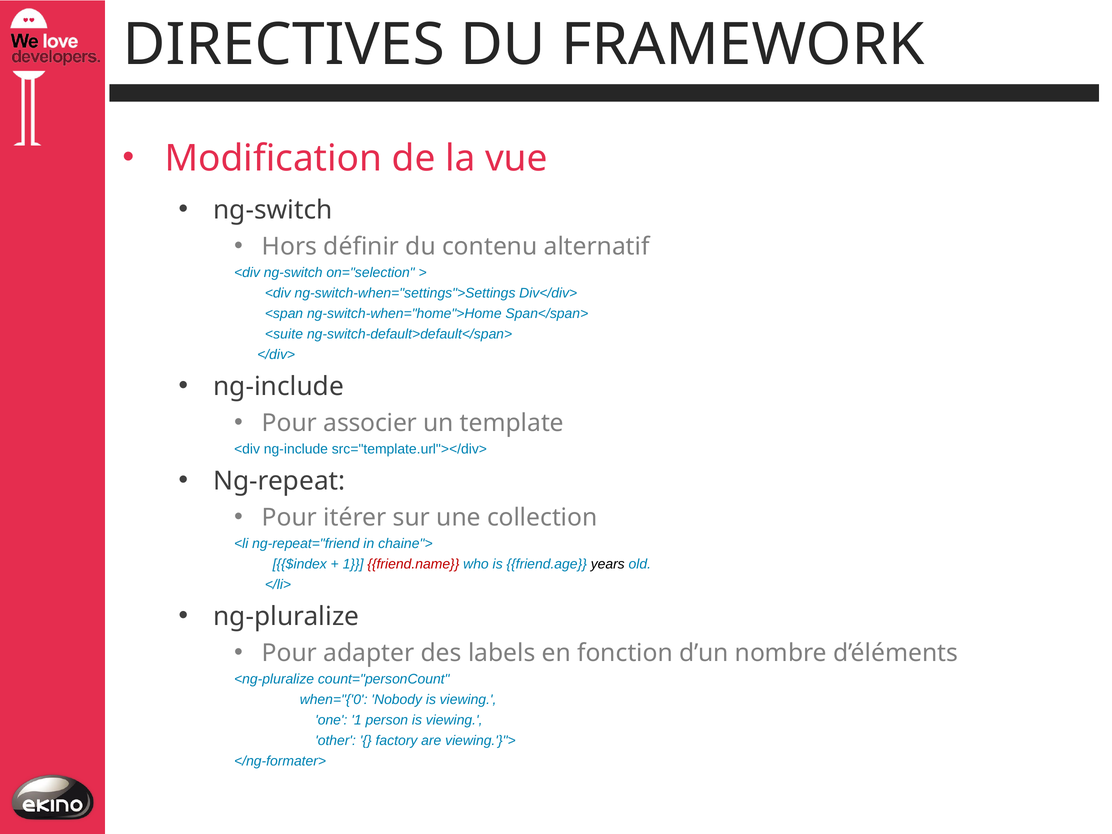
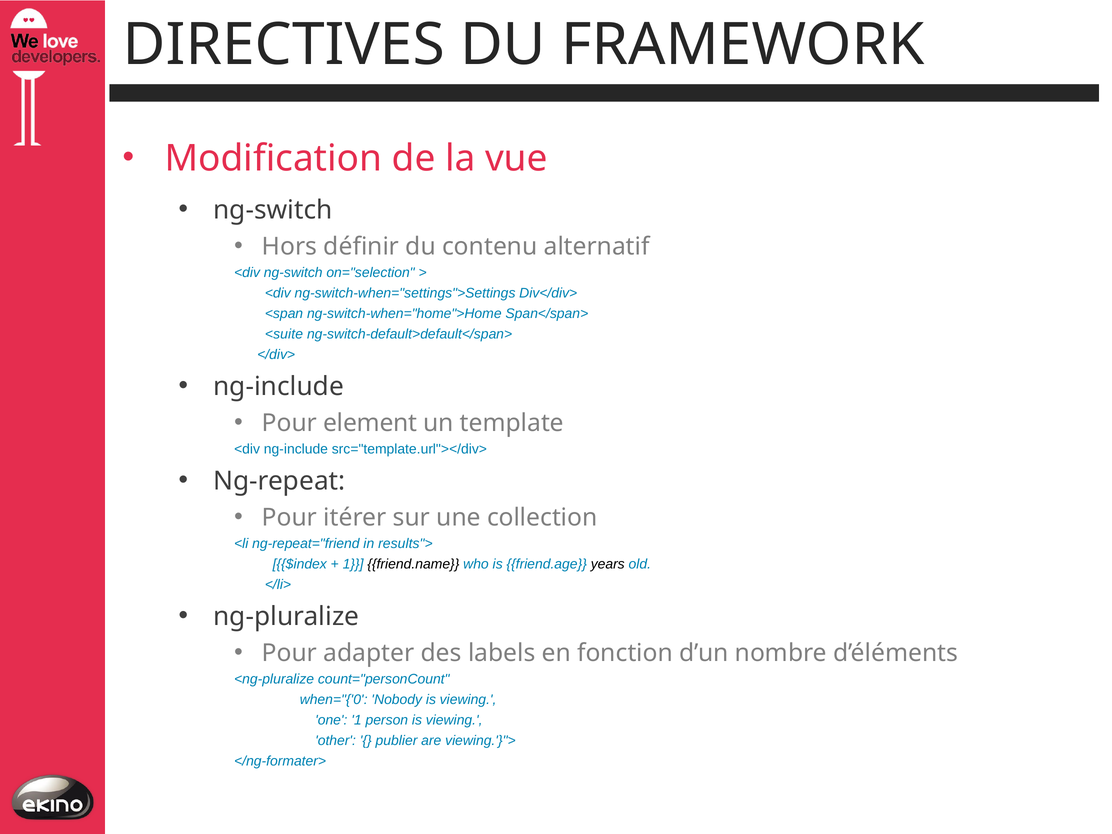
associer: associer -> element
chaine">: chaine"> -> results">
friend.name colour: red -> black
factory: factory -> publier
